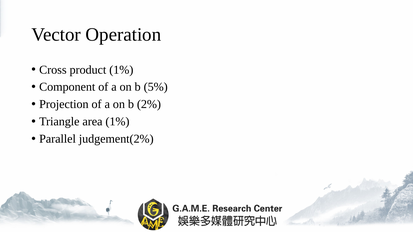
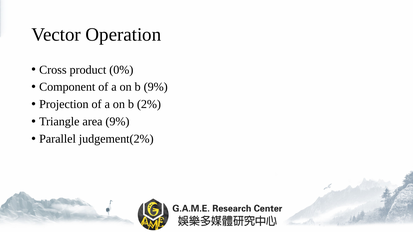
product 1%: 1% -> 0%
b 5%: 5% -> 9%
area 1%: 1% -> 9%
